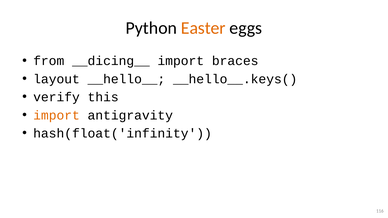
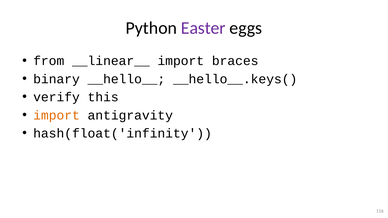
Easter colour: orange -> purple
__dicing__: __dicing__ -> __linear__
layout: layout -> binary
